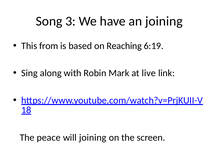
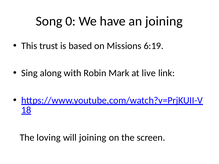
3: 3 -> 0
from: from -> trust
Reaching: Reaching -> Missions
peace: peace -> loving
